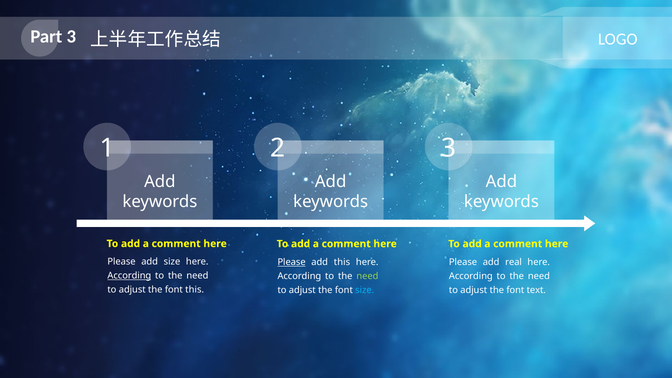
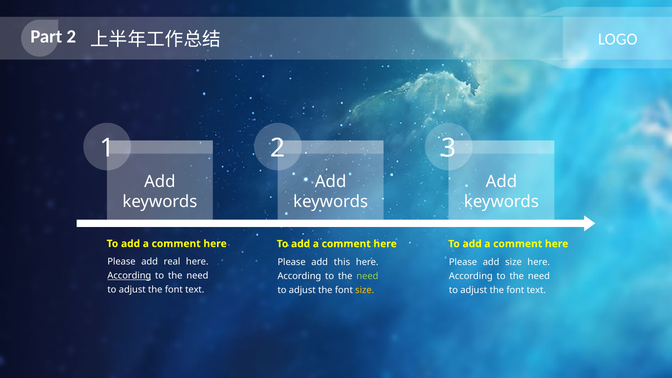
Part 3: 3 -> 2
add size: size -> real
Please at (292, 262) underline: present -> none
add real: real -> size
this at (195, 290): this -> text
size at (365, 290) colour: light blue -> yellow
